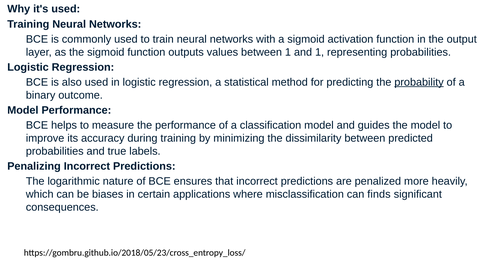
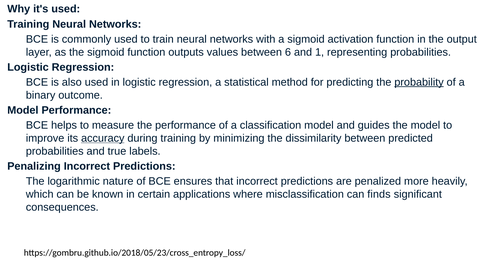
between 1: 1 -> 6
accuracy underline: none -> present
biases: biases -> known
